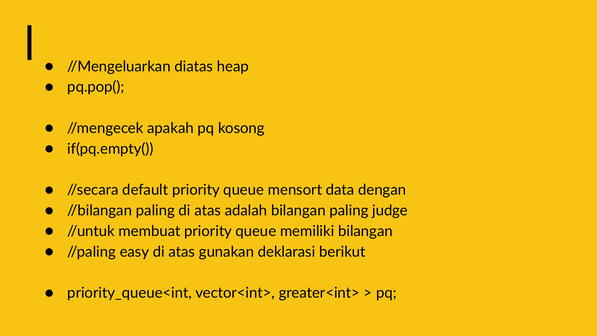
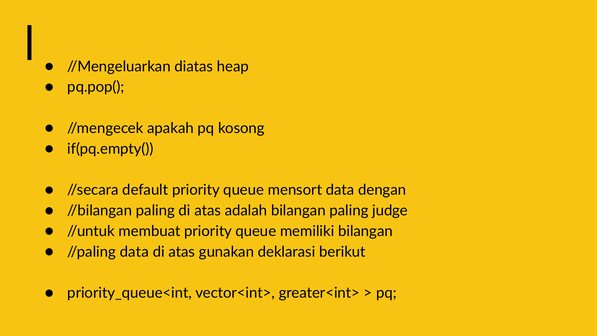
//paling easy: easy -> data
